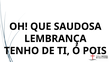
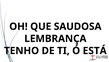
POIS: POIS -> ESTÁ
